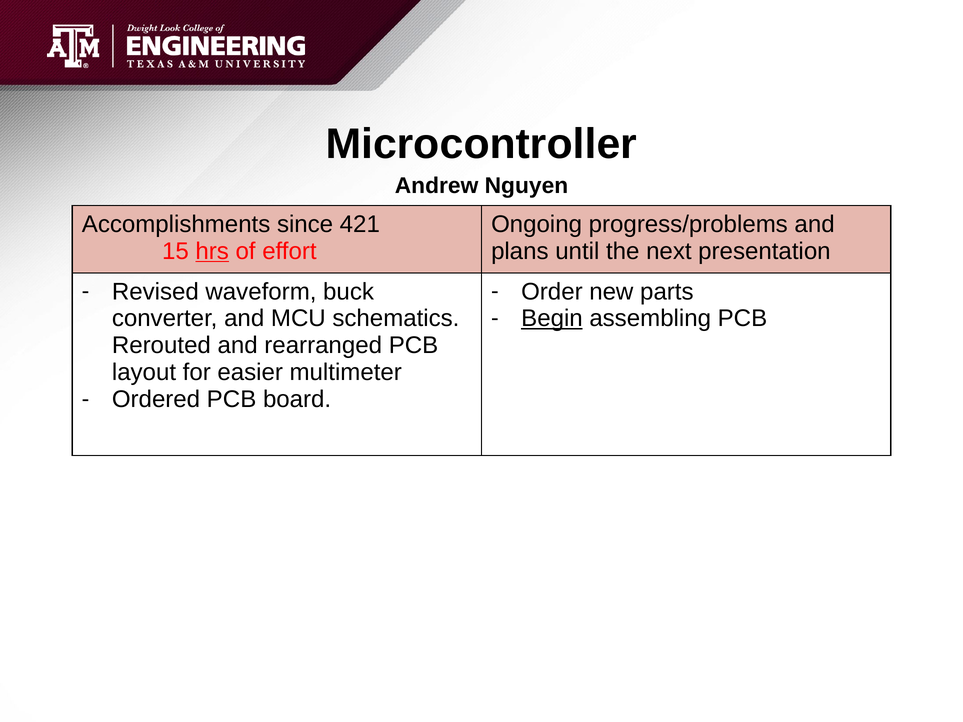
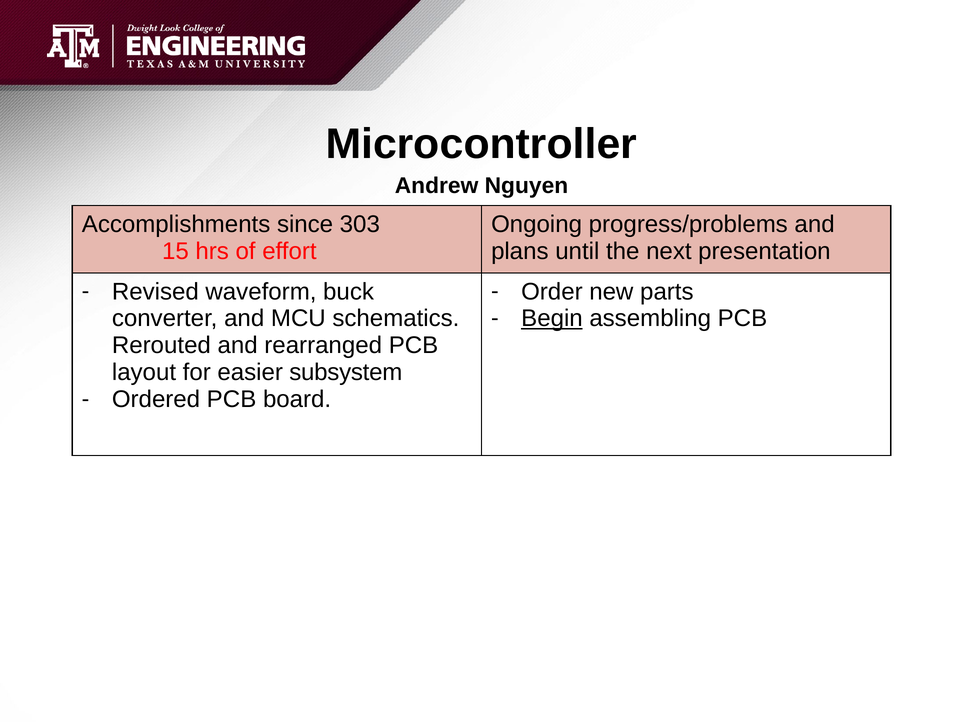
421: 421 -> 303
hrs underline: present -> none
multimeter: multimeter -> subsystem
